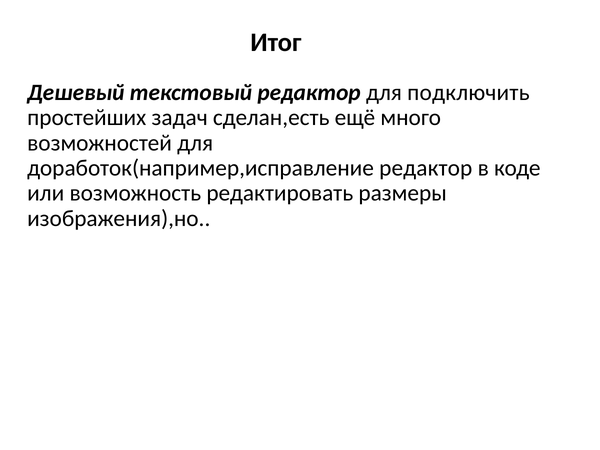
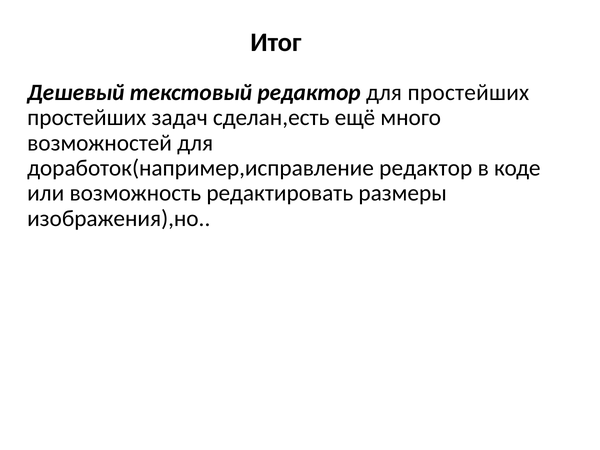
для подключить: подключить -> простейших
